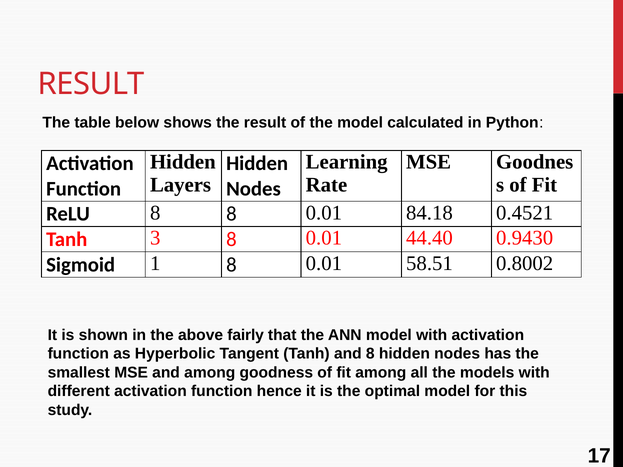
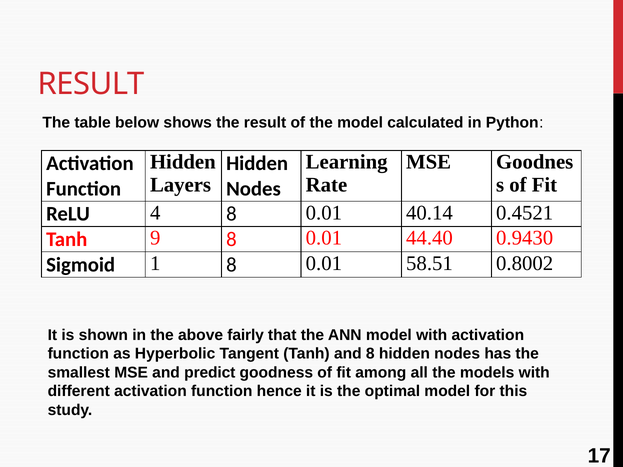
ReLU 8: 8 -> 4
84.18: 84.18 -> 40.14
3: 3 -> 9
and among: among -> predict
